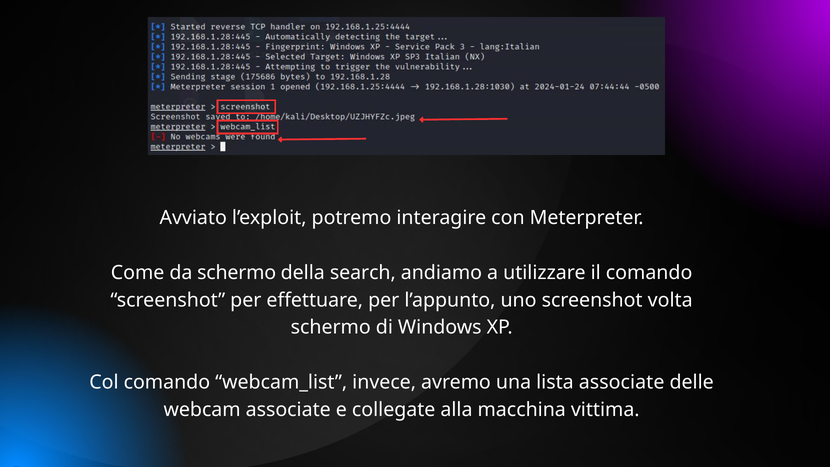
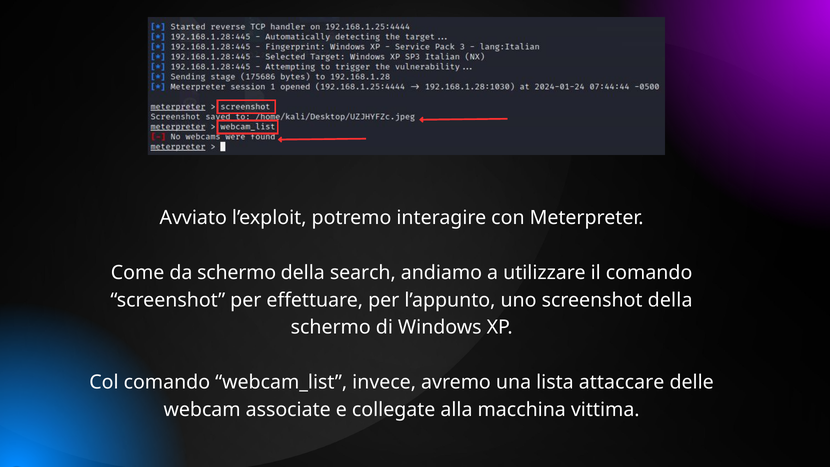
screenshot volta: volta -> della
lista associate: associate -> attaccare
